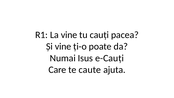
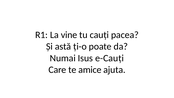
Și vine: vine -> astă
caute: caute -> amice
